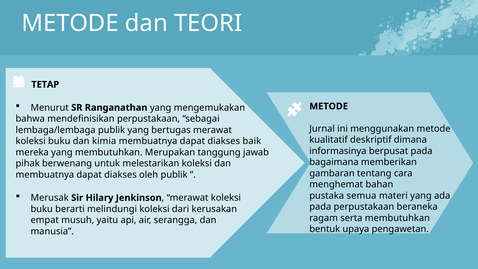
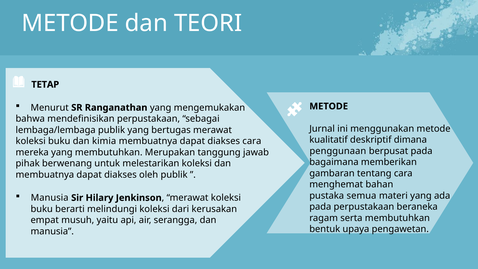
diakses baik: baik -> cara
informasinya: informasinya -> penggunaan
Merusak at (50, 198): Merusak -> Manusia
